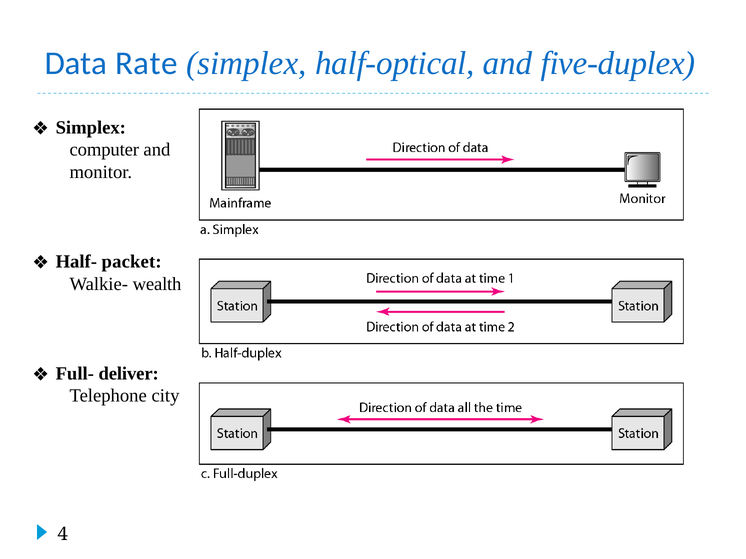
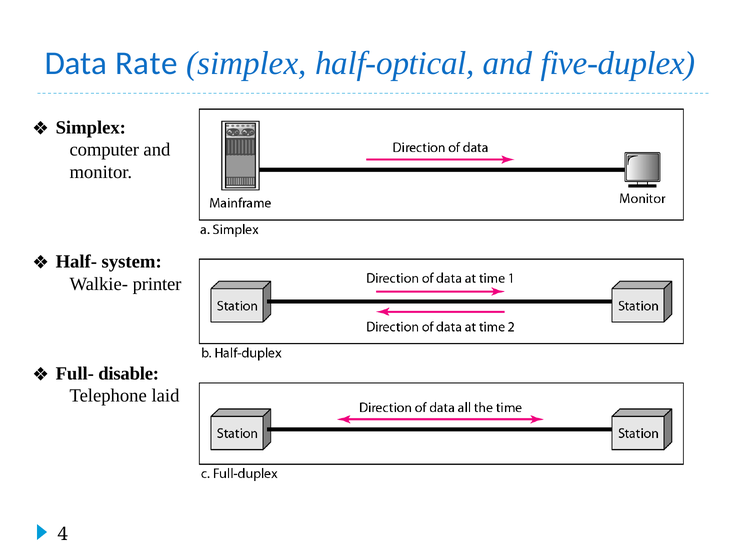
packet: packet -> system
wealth: wealth -> printer
deliver: deliver -> disable
city: city -> laid
